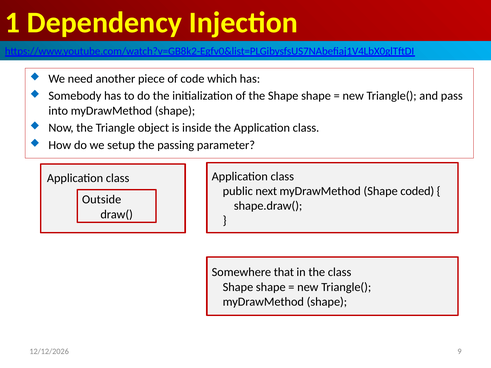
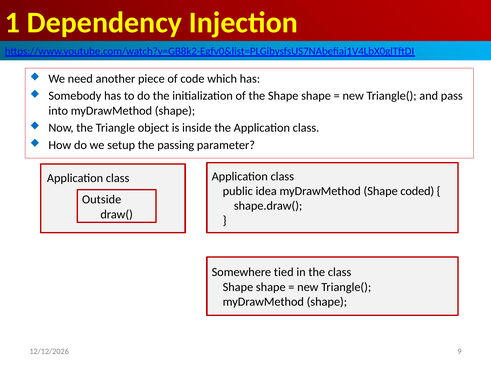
next: next -> idea
that: that -> tied
